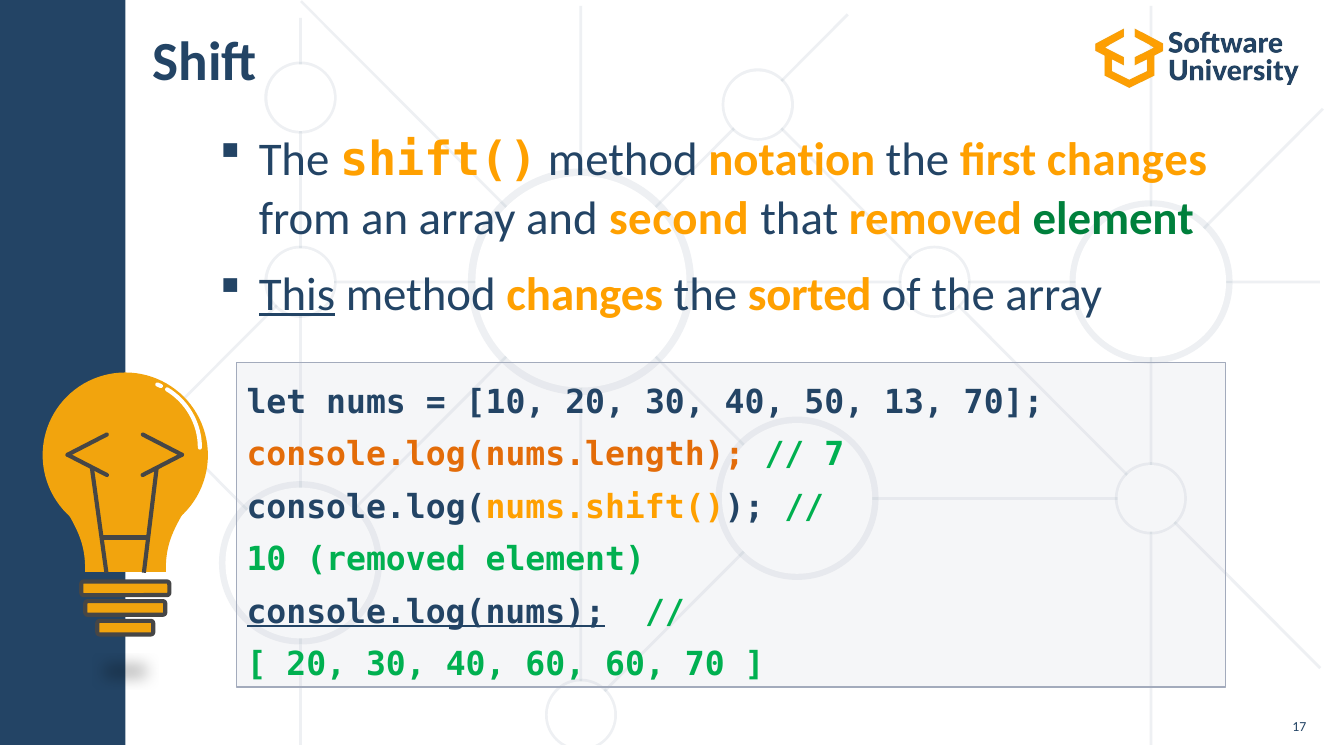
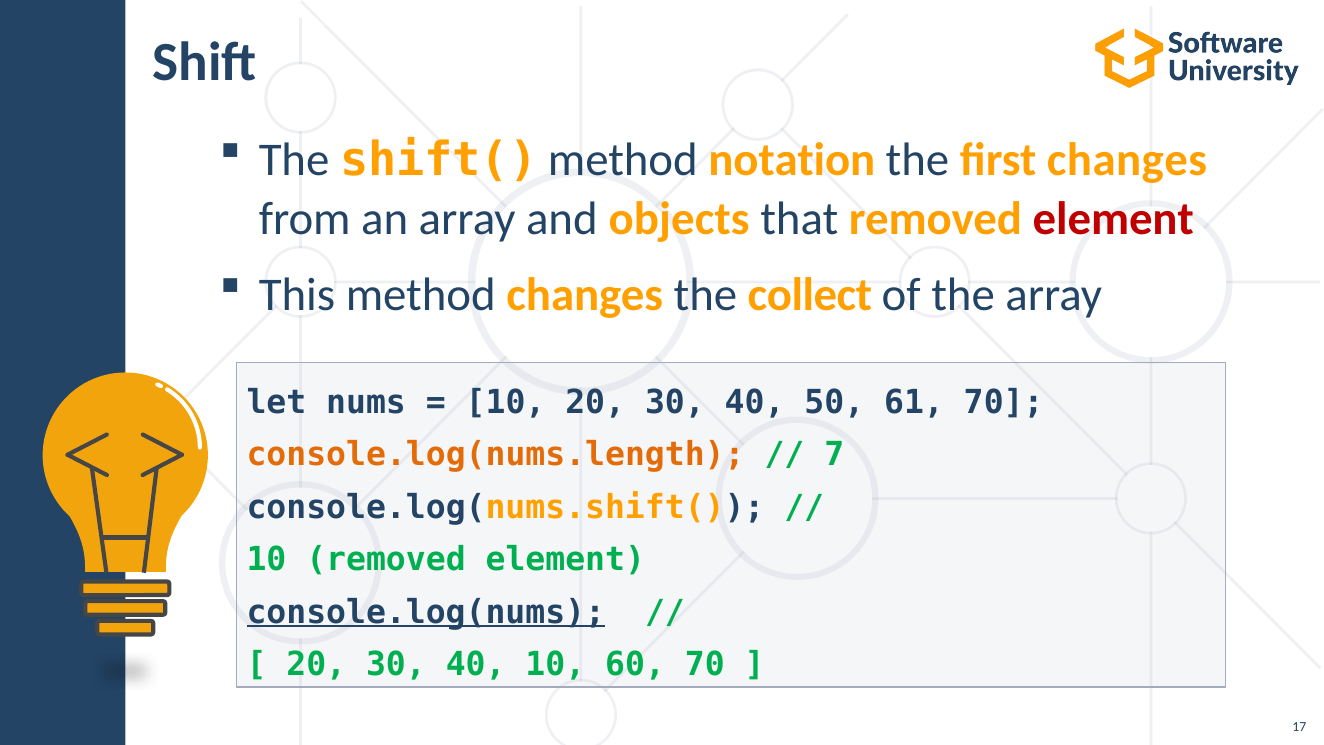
second: second -> objects
element at (1113, 219) colour: green -> red
This underline: present -> none
sorted: sorted -> collect
13: 13 -> 61
40 60: 60 -> 10
